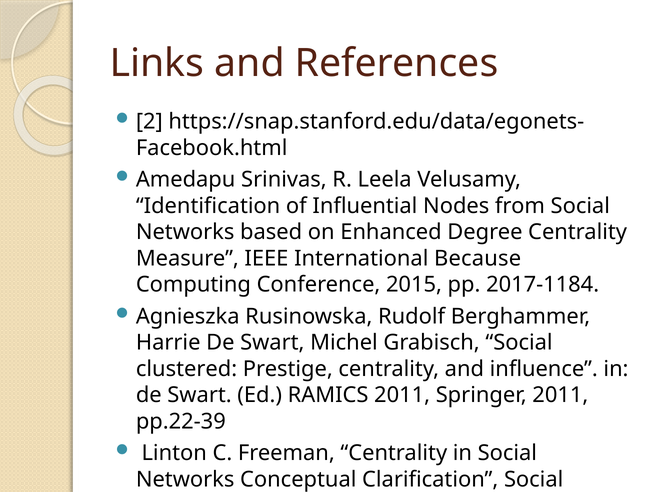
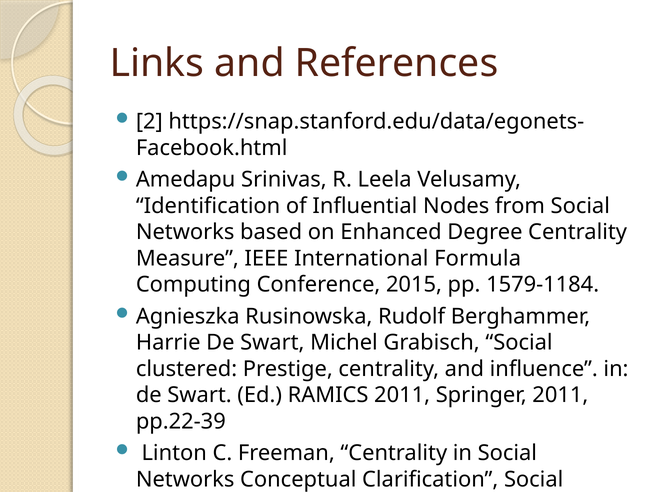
Because: Because -> Formula
2017-1184: 2017-1184 -> 1579-1184
